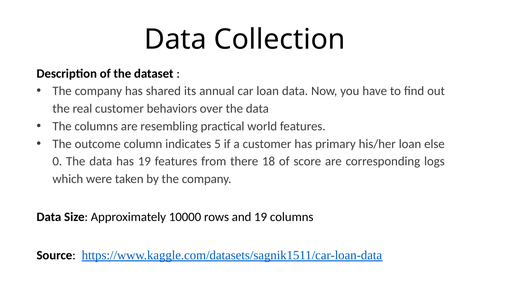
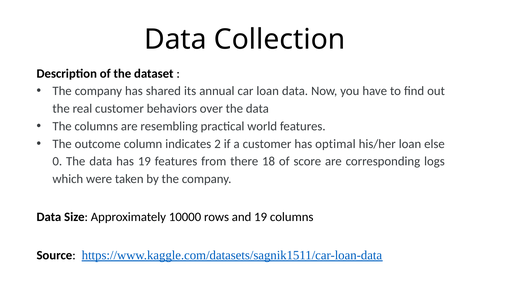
5: 5 -> 2
primary: primary -> optimal
